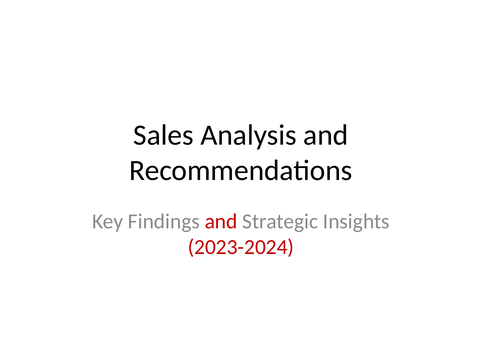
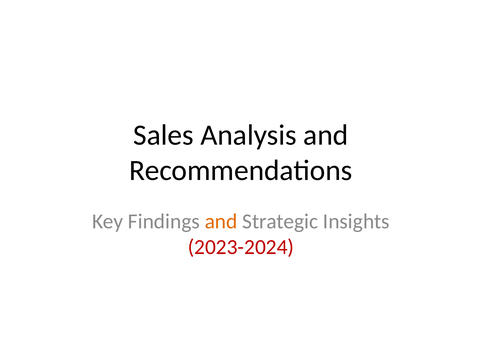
and at (221, 222) colour: red -> orange
